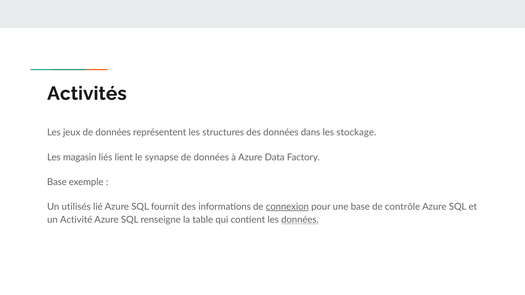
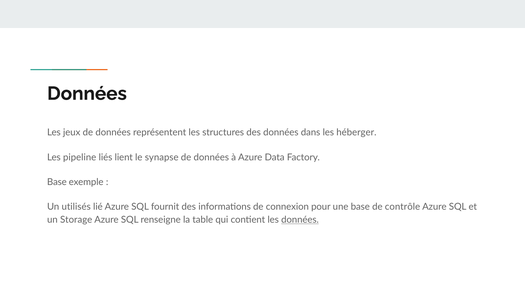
Activités at (87, 94): Activités -> Données
stockage: stockage -> héberger
magasin: magasin -> pipeline
connexion underline: present -> none
Activité: Activité -> Storage
